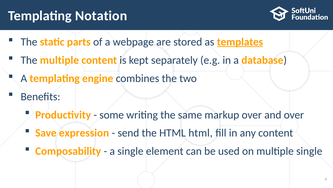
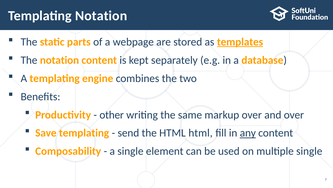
The multiple: multiple -> notation
some: some -> other
Save expression: expression -> templating
any underline: none -> present
